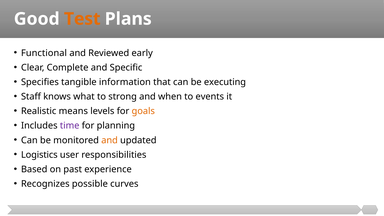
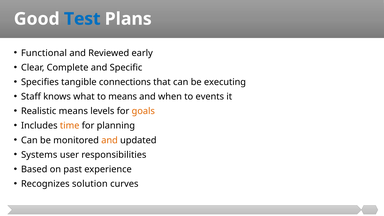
Test colour: orange -> blue
information: information -> connections
to strong: strong -> means
time colour: purple -> orange
Logistics: Logistics -> Systems
possible: possible -> solution
